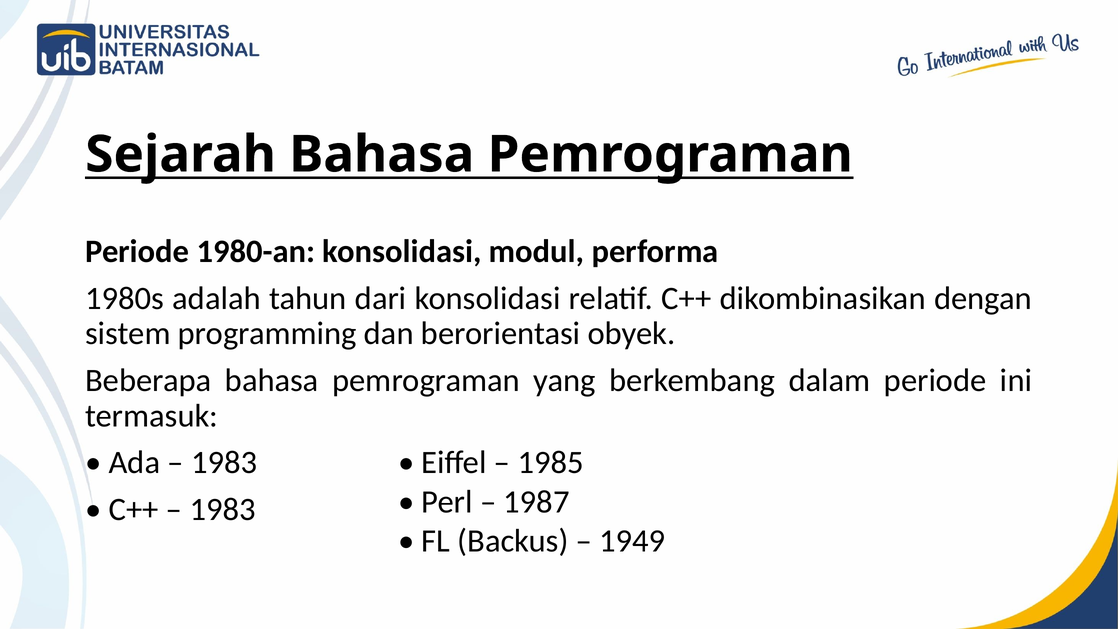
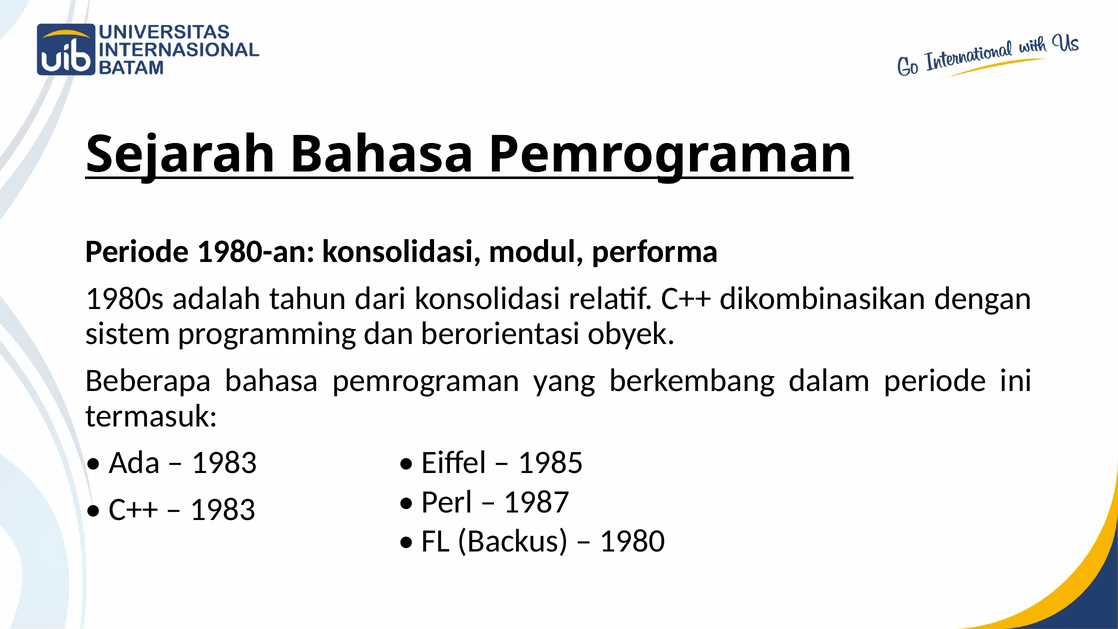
1949: 1949 -> 1980
